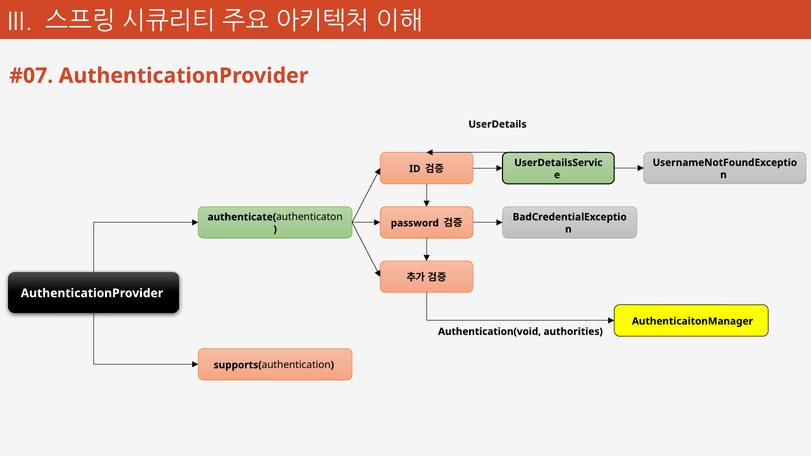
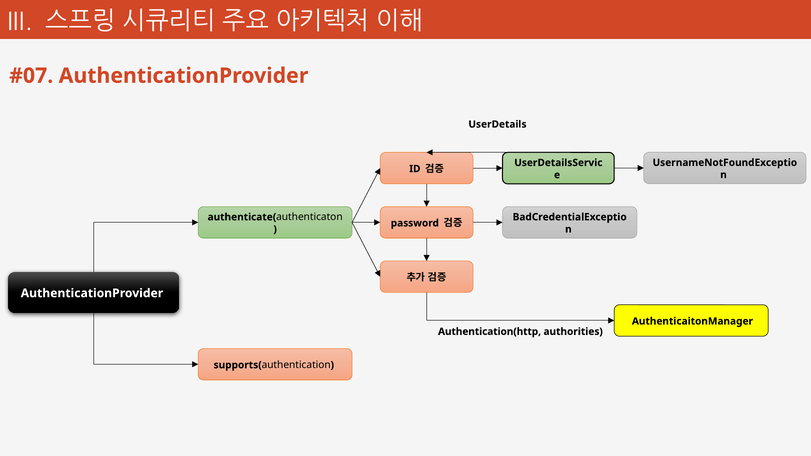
Authentication(void: Authentication(void -> Authentication(http
